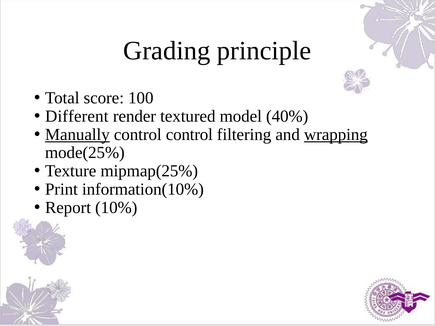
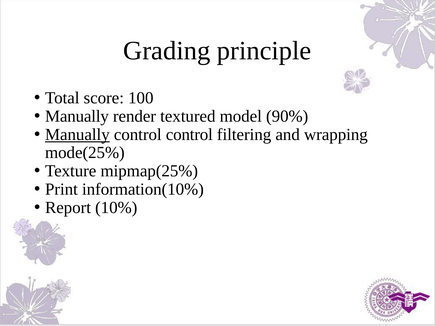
Different at (77, 116): Different -> Manually
40%: 40% -> 90%
wrapping underline: present -> none
